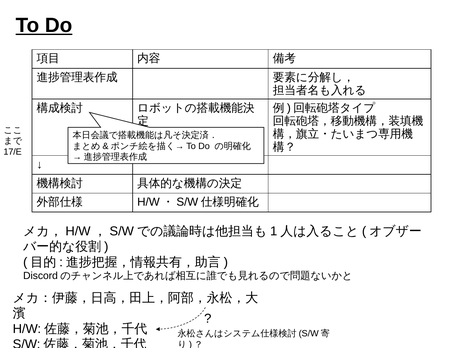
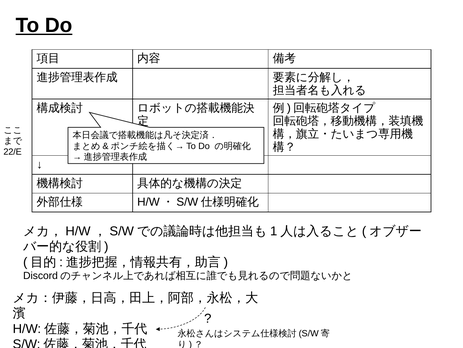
17/E: 17/E -> 22/E
